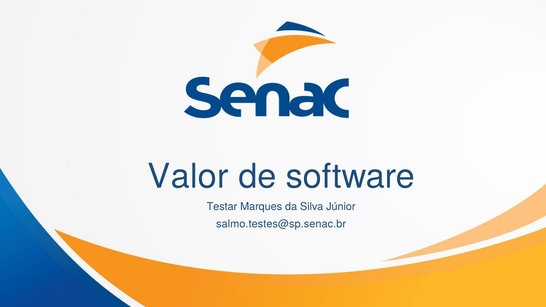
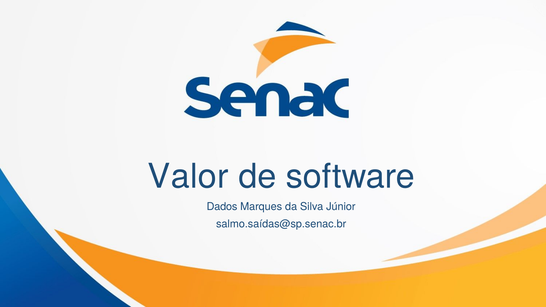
Testar: Testar -> Dados
salmo.testes@sp.senac.br: salmo.testes@sp.senac.br -> salmo.saídas@sp.senac.br
